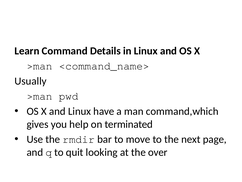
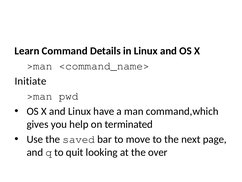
Usually: Usually -> Initiate
rmdir: rmdir -> saved
